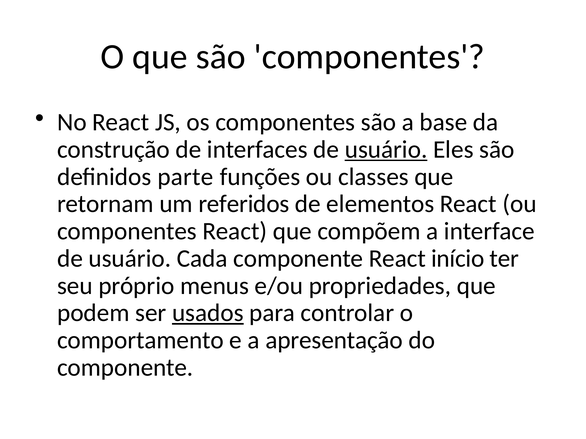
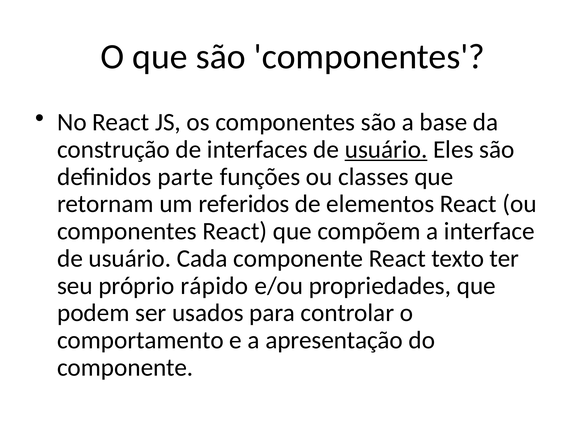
início: início -> texto
menus: menus -> rápido
usados underline: present -> none
